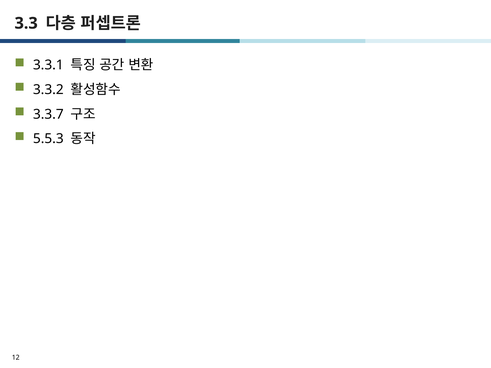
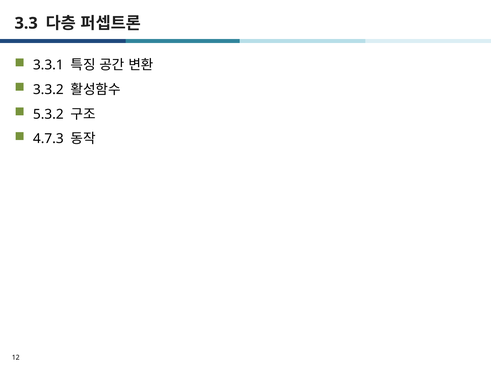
3.3.7: 3.3.7 -> 5.3.2
5.5.3: 5.5.3 -> 4.7.3
